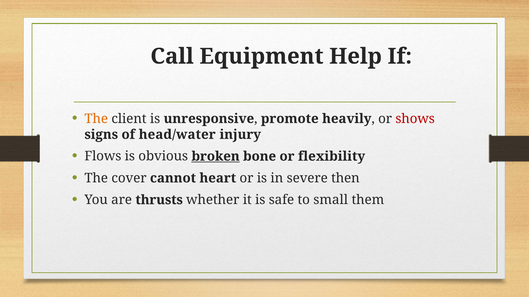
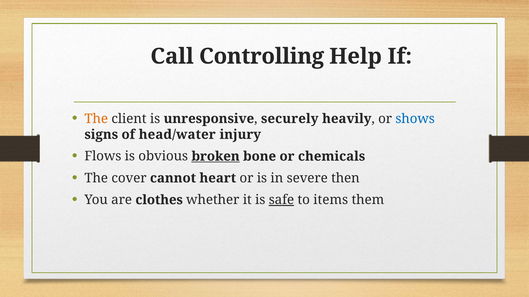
Equipment: Equipment -> Controlling
promote: promote -> securely
shows colour: red -> blue
flexibility: flexibility -> chemicals
thrusts: thrusts -> clothes
safe underline: none -> present
small: small -> items
